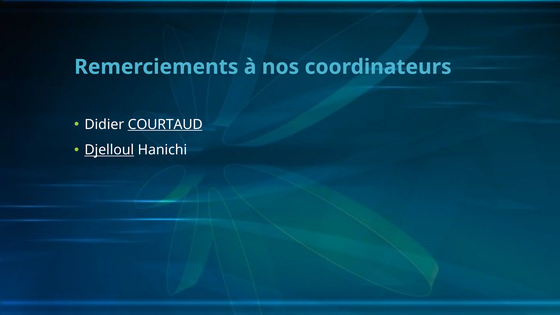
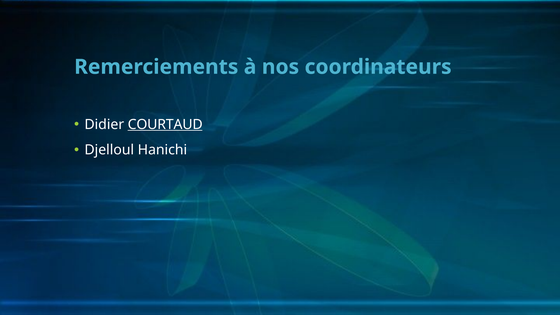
Djelloul underline: present -> none
